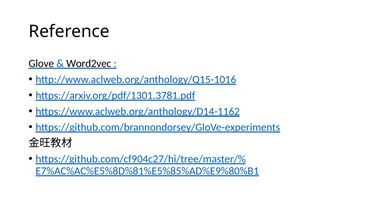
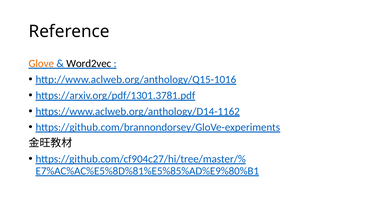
Glove colour: black -> orange
